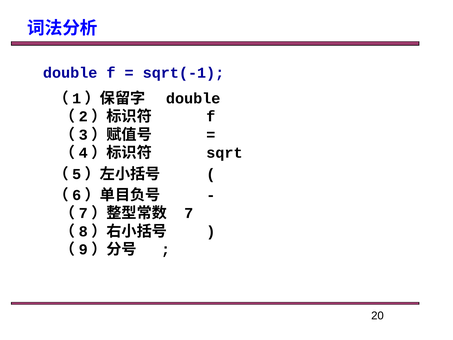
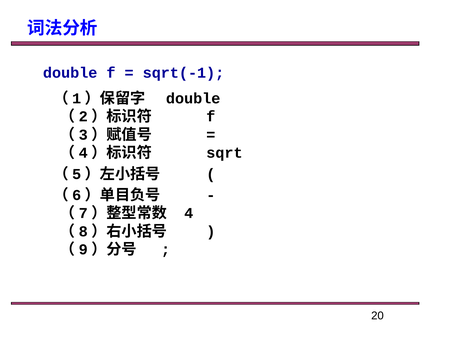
7: 7 -> 4
